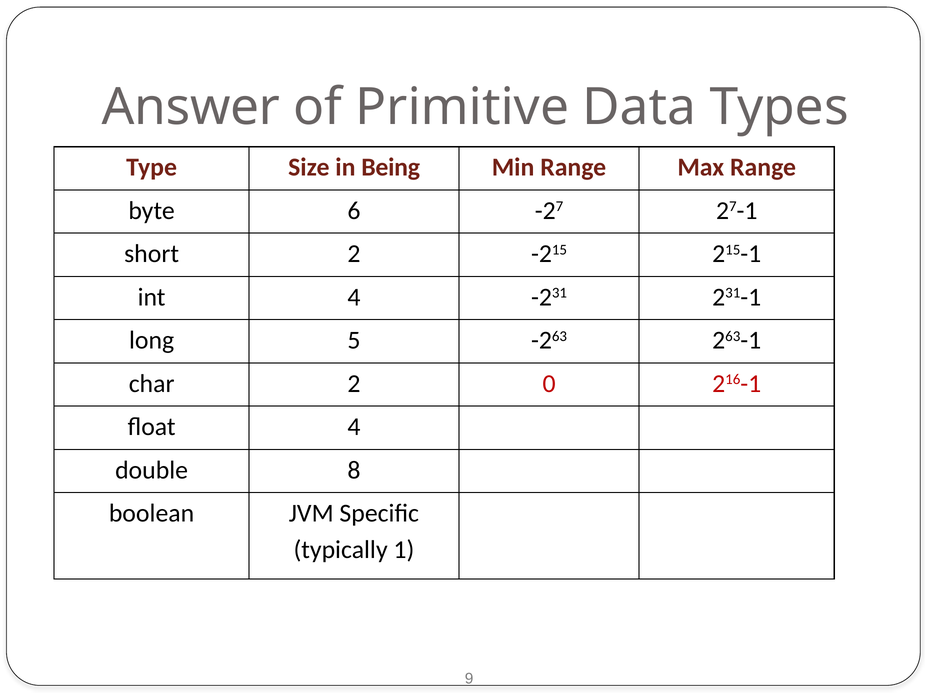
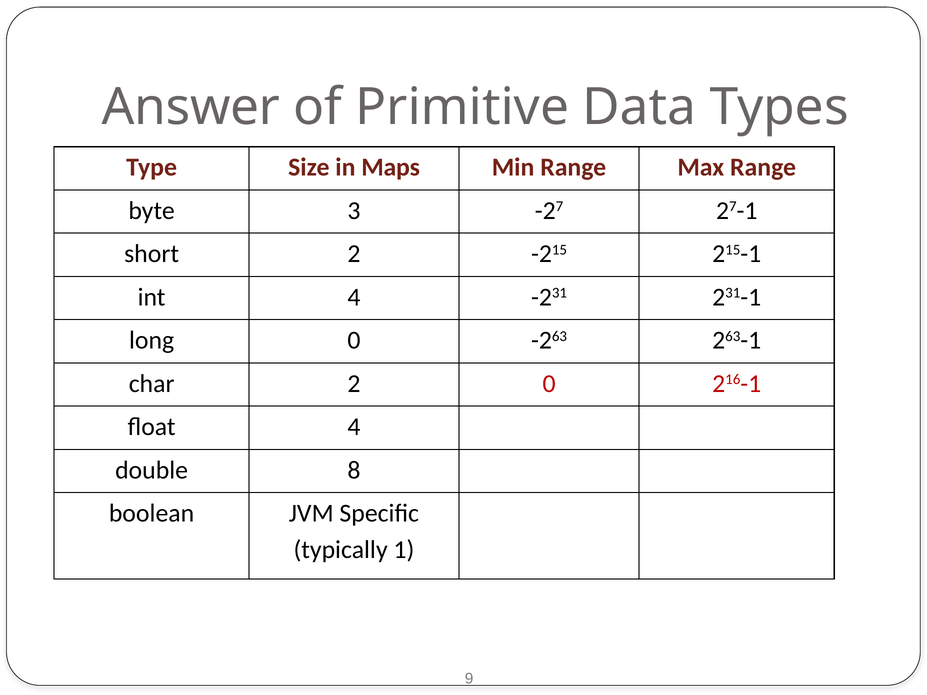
Being: Being -> Maps
6: 6 -> 3
long 5: 5 -> 0
